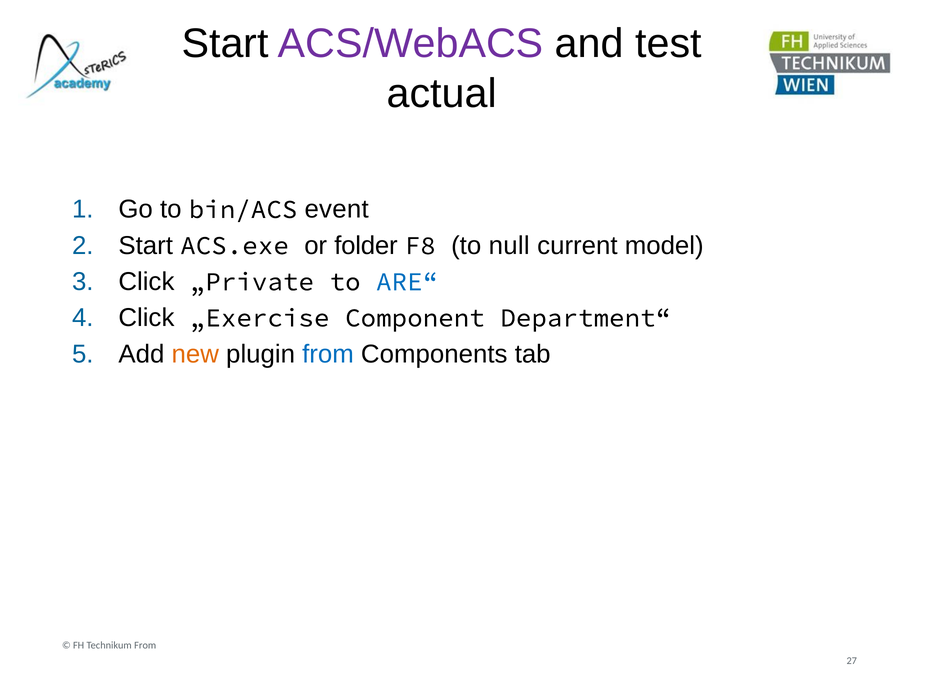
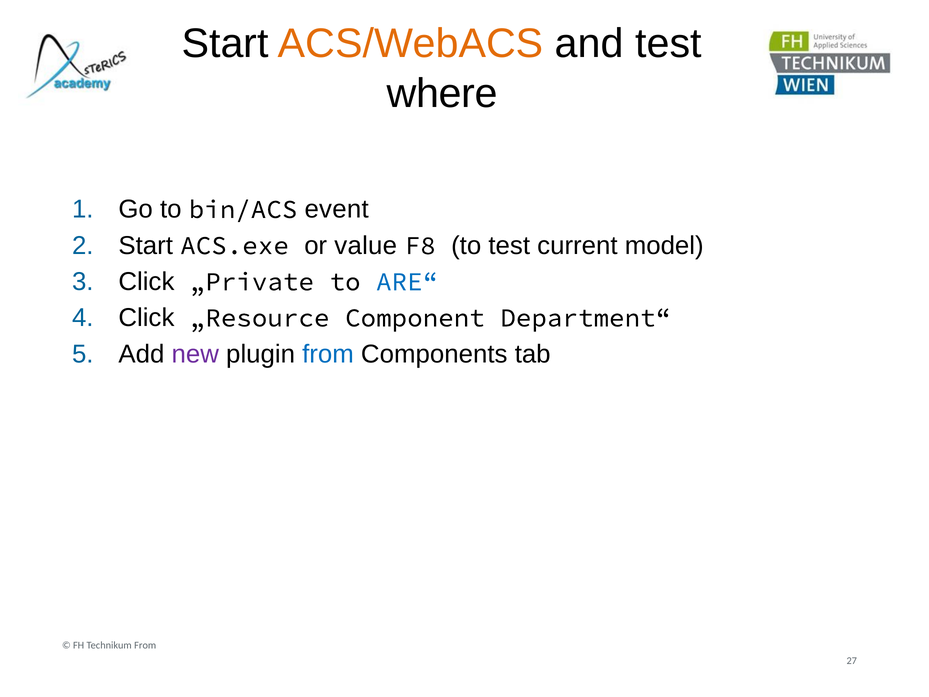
ACS/WebACS colour: purple -> orange
actual: actual -> where
folder: folder -> value
to null: null -> test
„Exercise: „Exercise -> „Resource
new colour: orange -> purple
